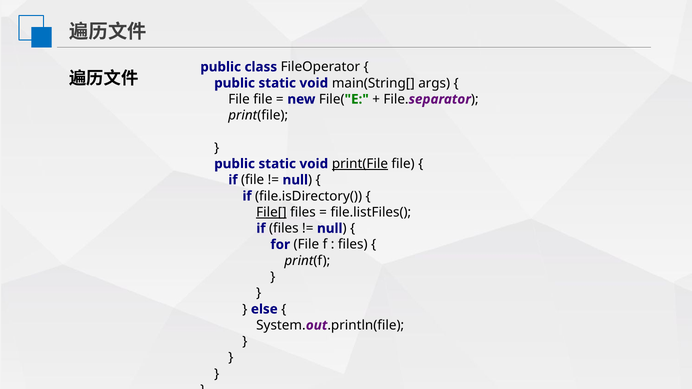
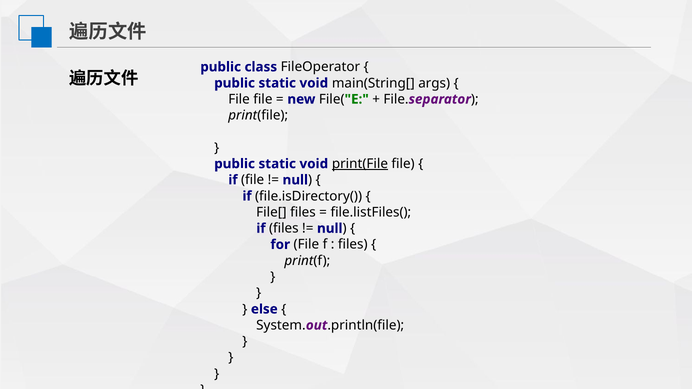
File[ underline: present -> none
